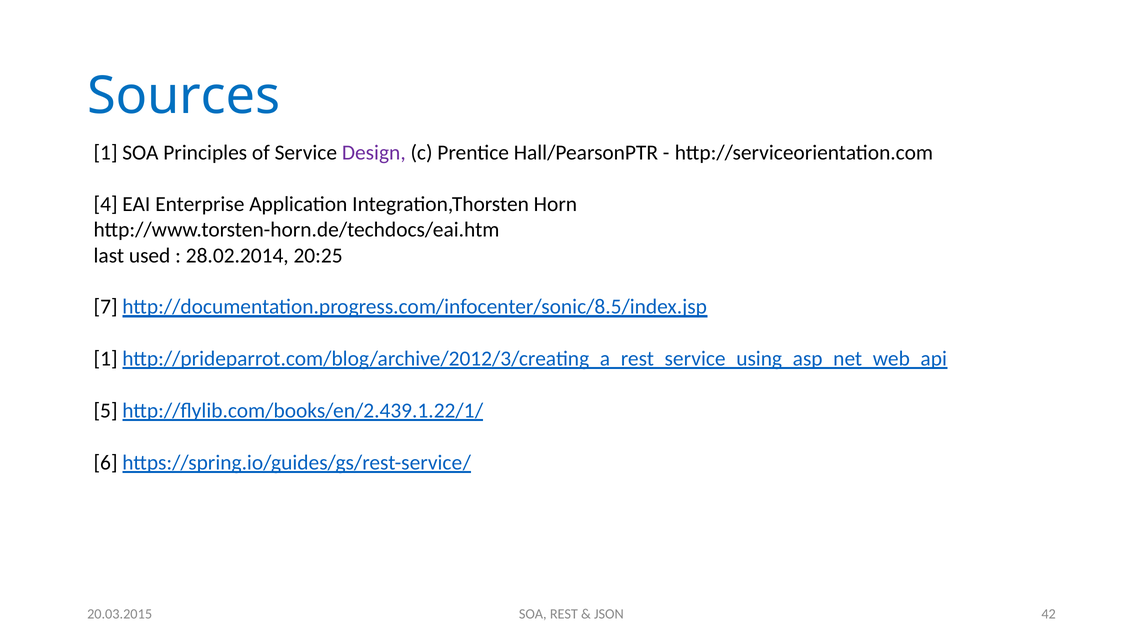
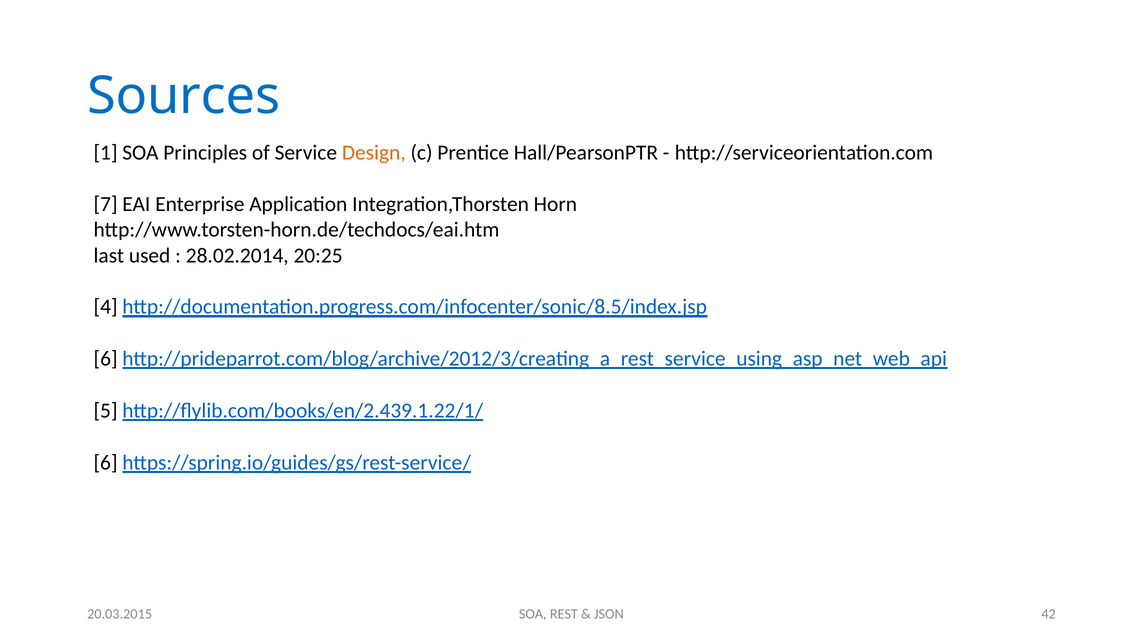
Design colour: purple -> orange
4: 4 -> 7
7: 7 -> 4
1 at (106, 359): 1 -> 6
